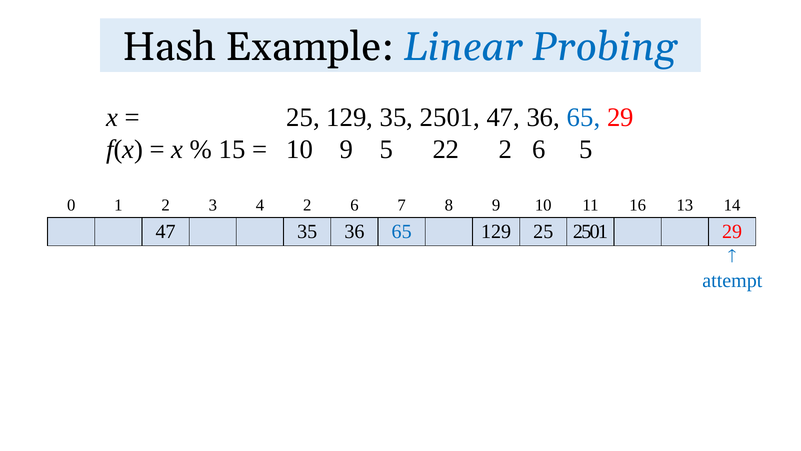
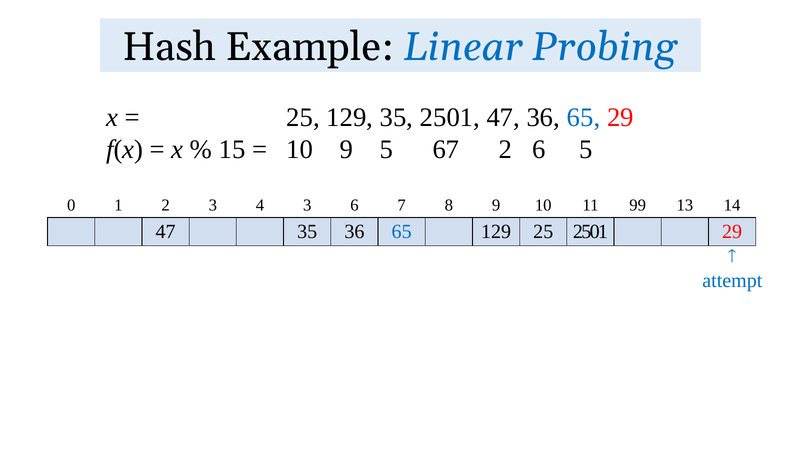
22: 22 -> 67
4 2: 2 -> 3
16: 16 -> 99
